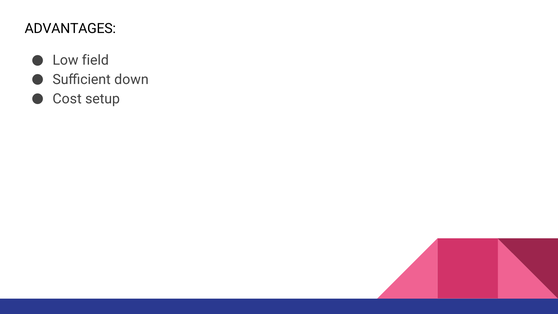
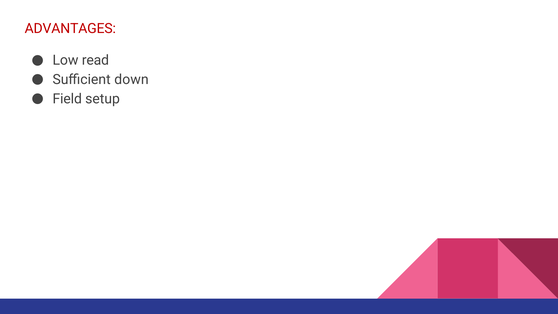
ADVANTAGES colour: black -> red
field: field -> read
Cost: Cost -> Field
